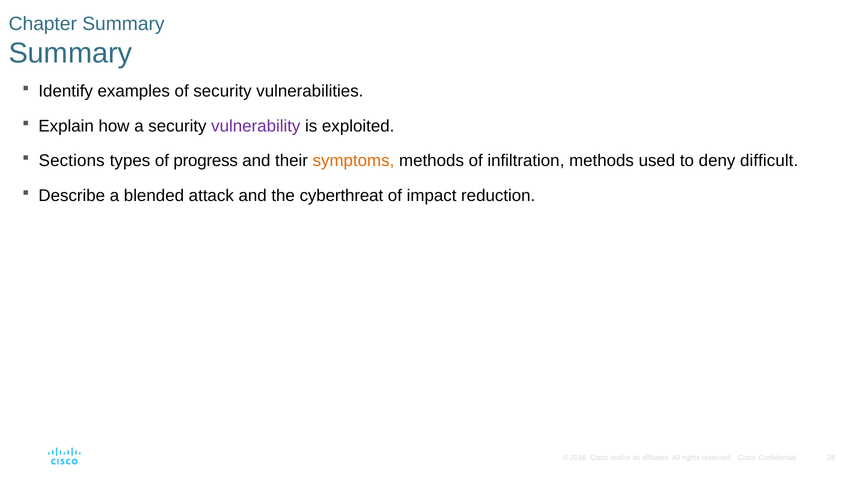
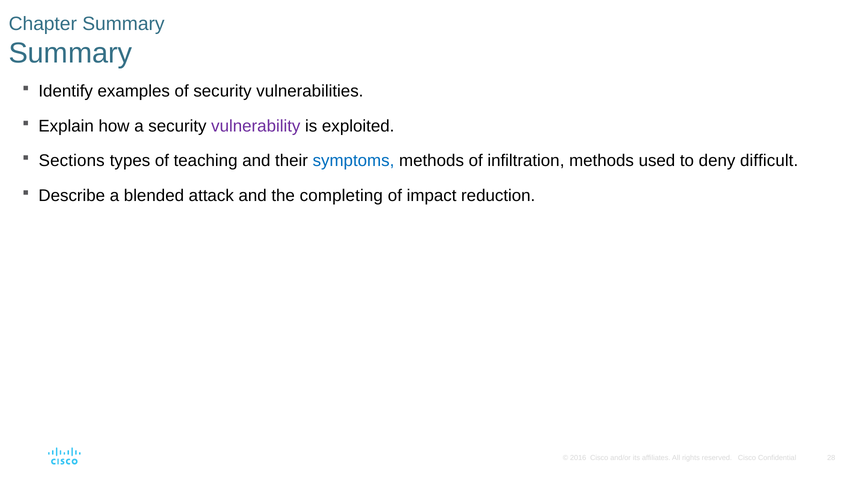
progress: progress -> teaching
symptoms colour: orange -> blue
cyberthreat: cyberthreat -> completing
